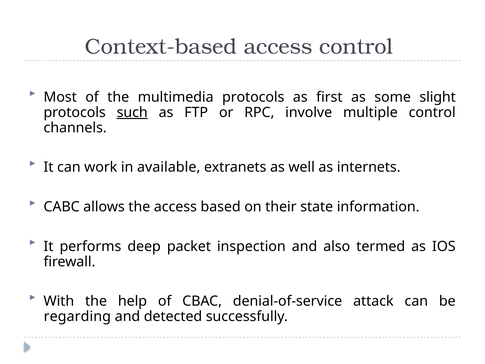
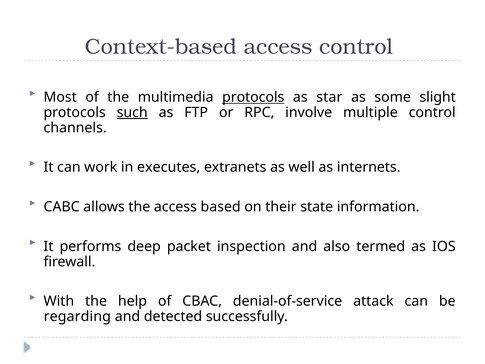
protocols at (253, 97) underline: none -> present
first: first -> star
available: available -> executes
